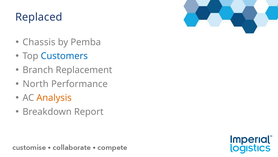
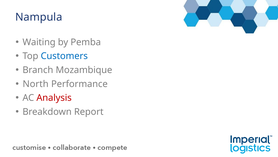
Replaced: Replaced -> Nampula
Chassis: Chassis -> Waiting
Replacement: Replacement -> Mozambique
Analysis colour: orange -> red
